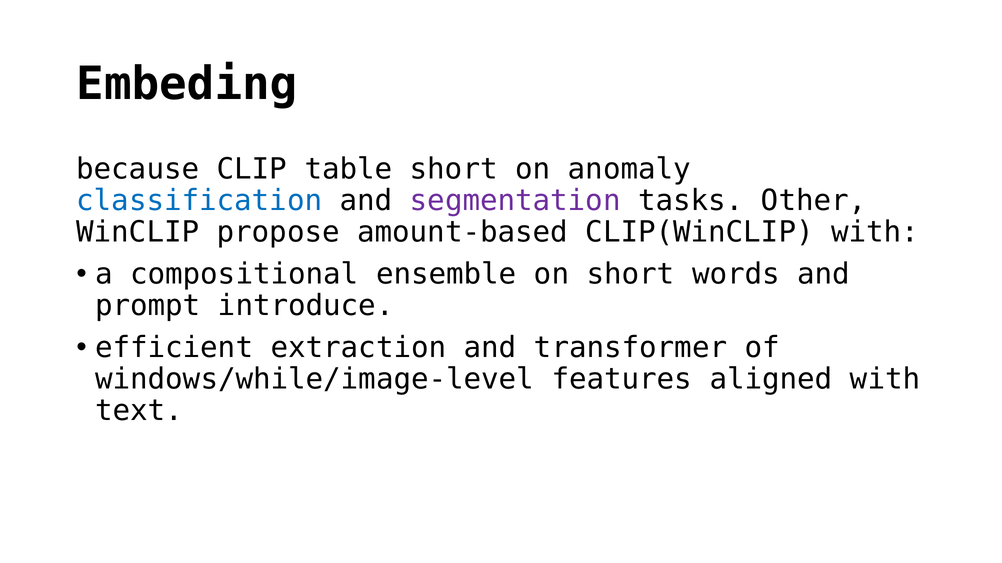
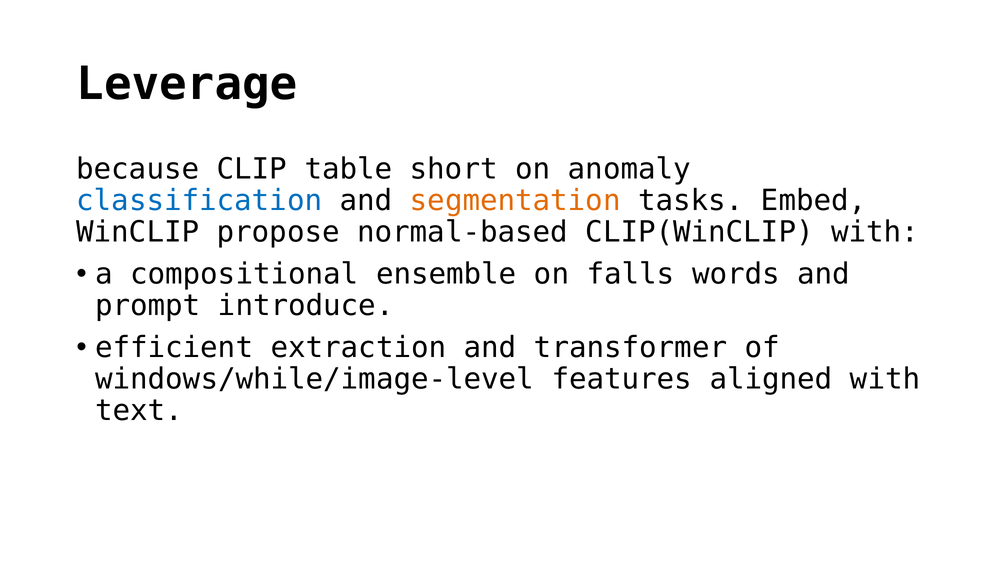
Embeding: Embeding -> Leverage
segmentation colour: purple -> orange
Other: Other -> Embed
amount-based: amount-based -> normal-based
on short: short -> falls
